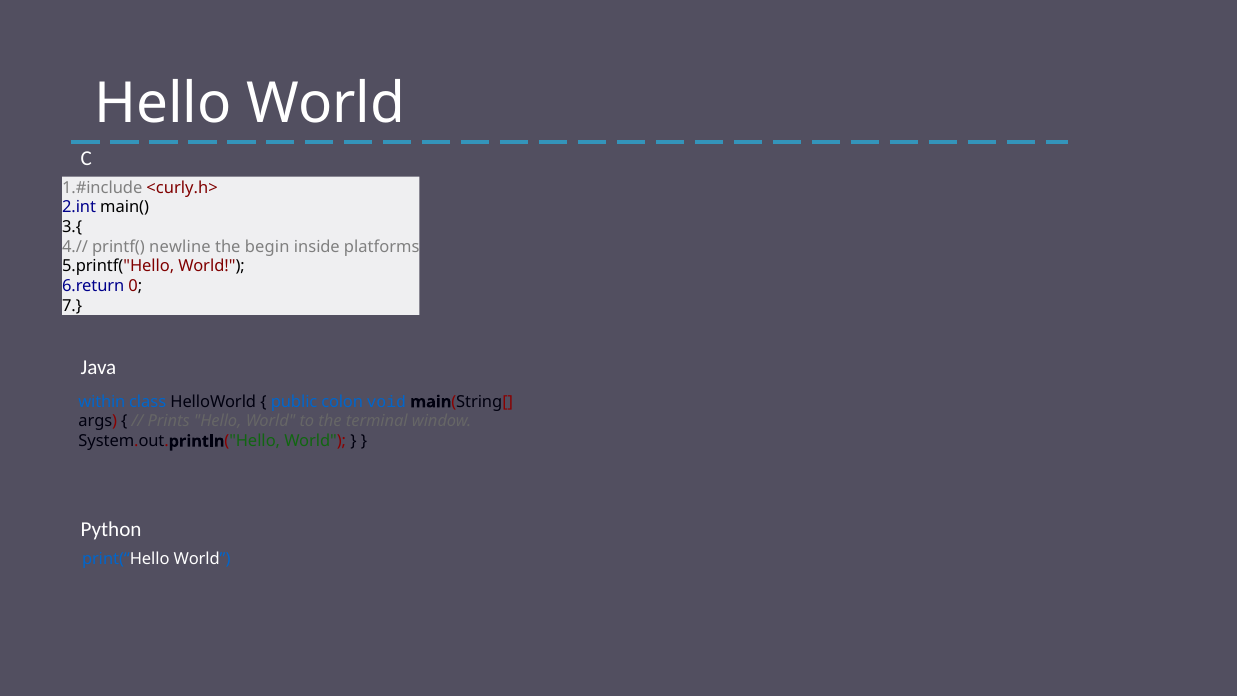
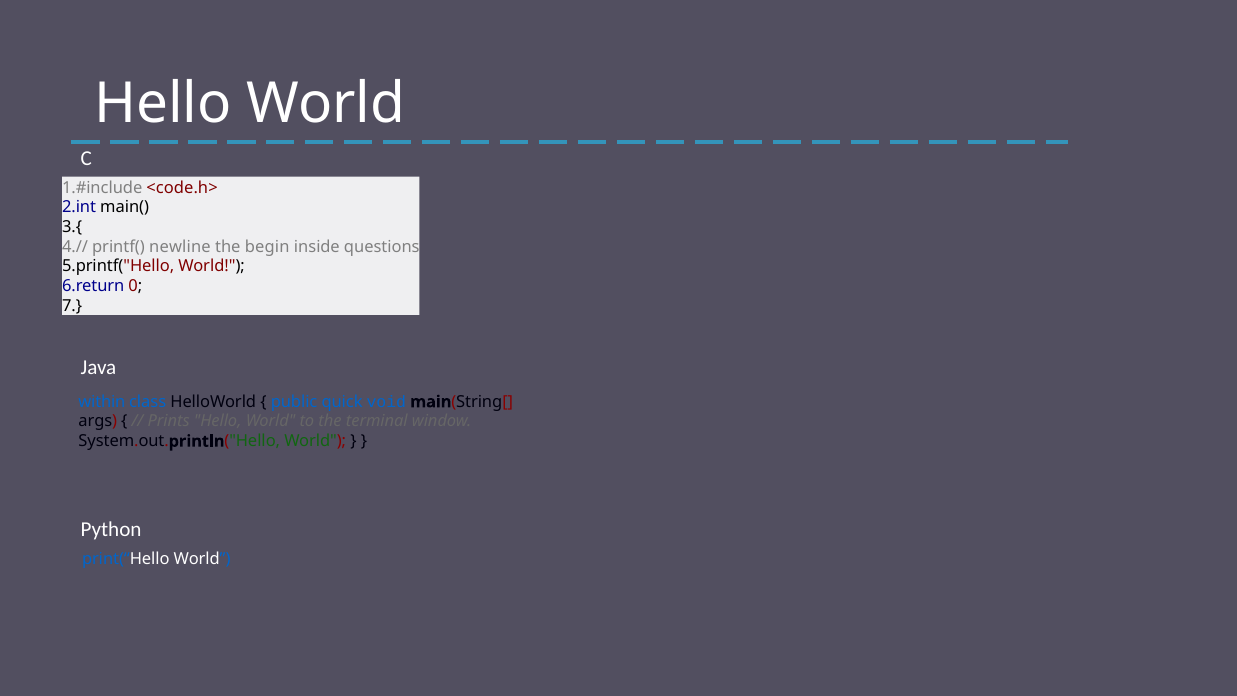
<curly.h>: <curly.h> -> <code.h>
platforms: platforms -> questions
colon: colon -> quick
